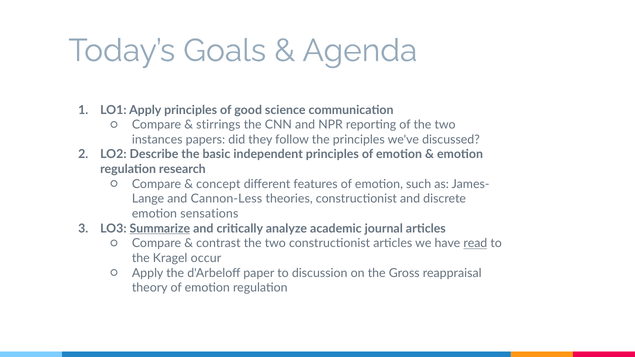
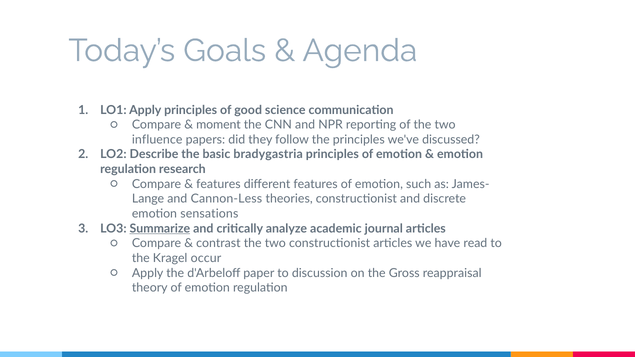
stirrings: stirrings -> moment
instances: instances -> influence
independent: independent -> bradygastria
concept at (218, 184): concept -> features
read underline: present -> none
